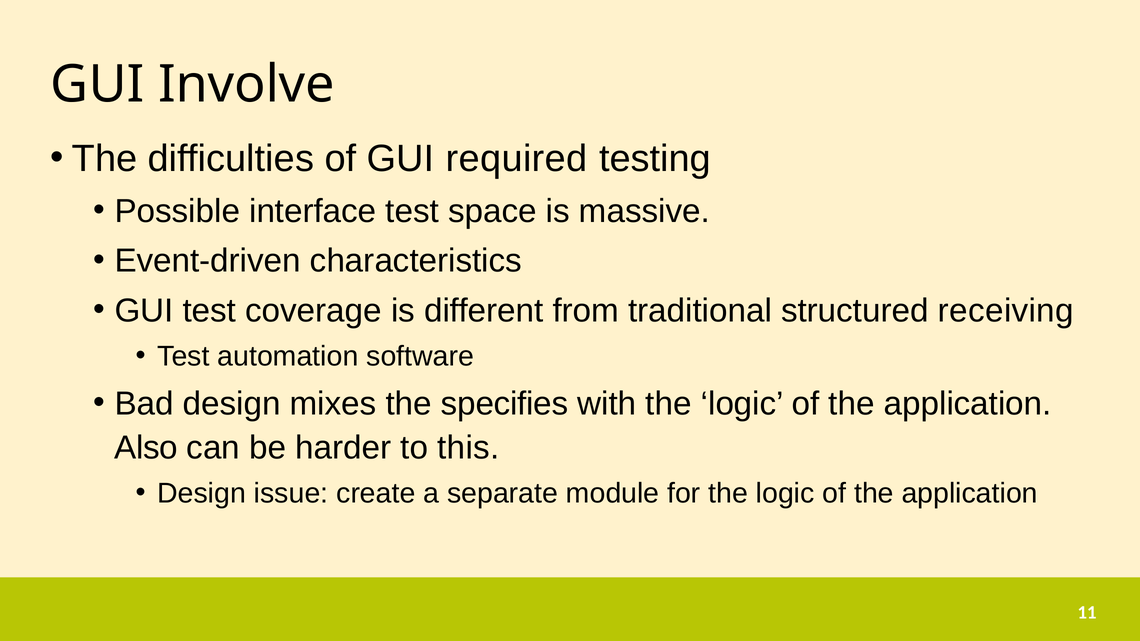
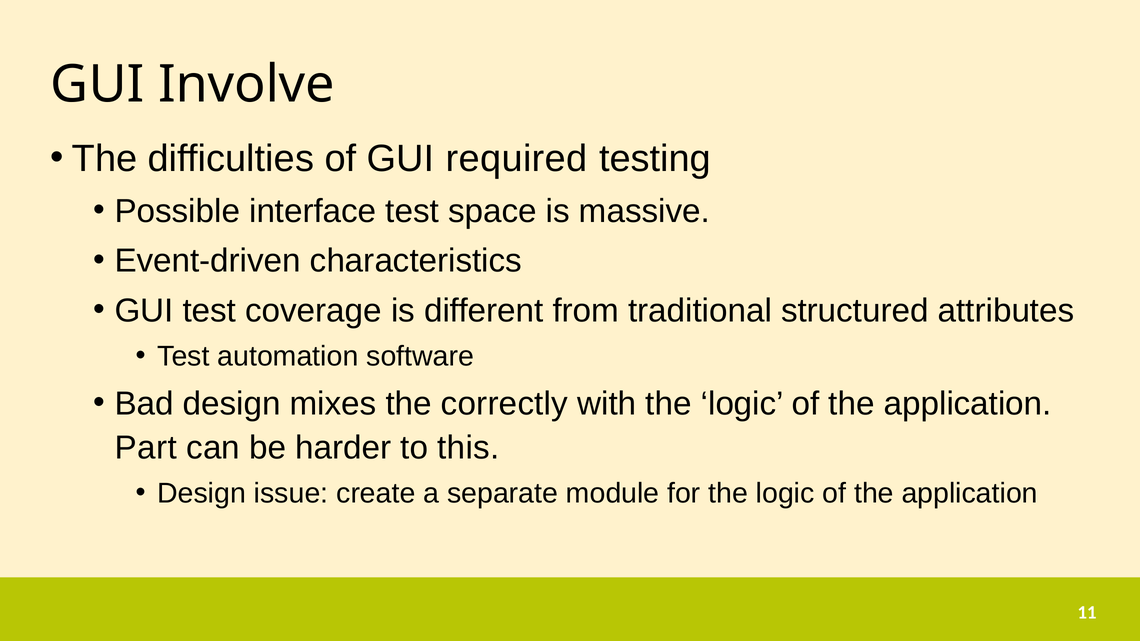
receiving: receiving -> attributes
specifies: specifies -> correctly
Also: Also -> Part
